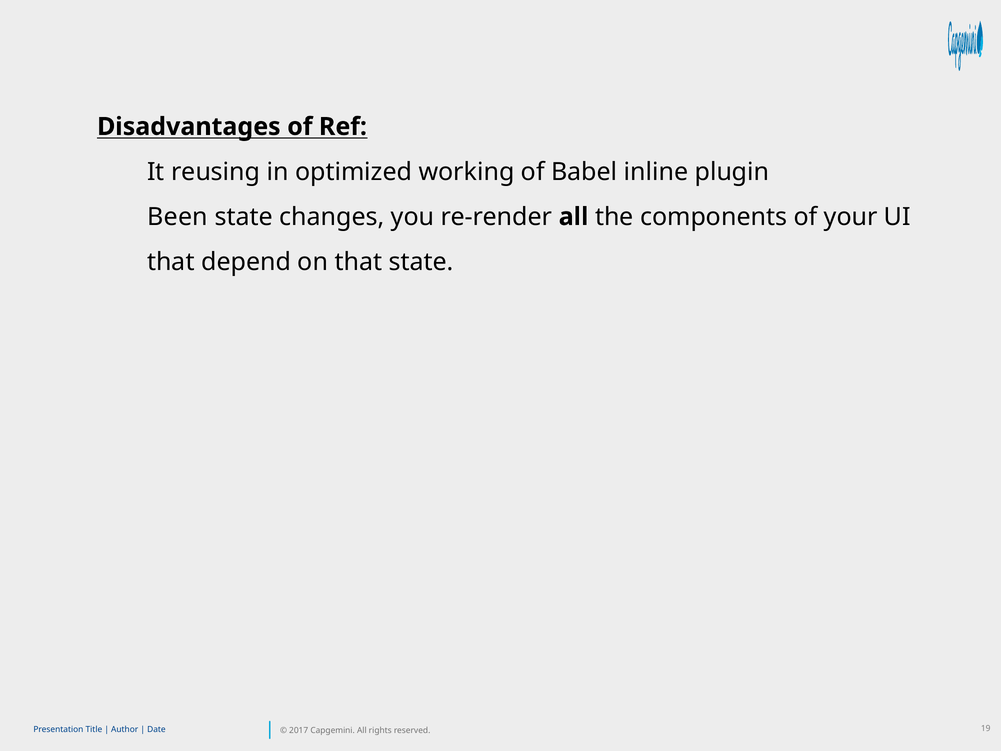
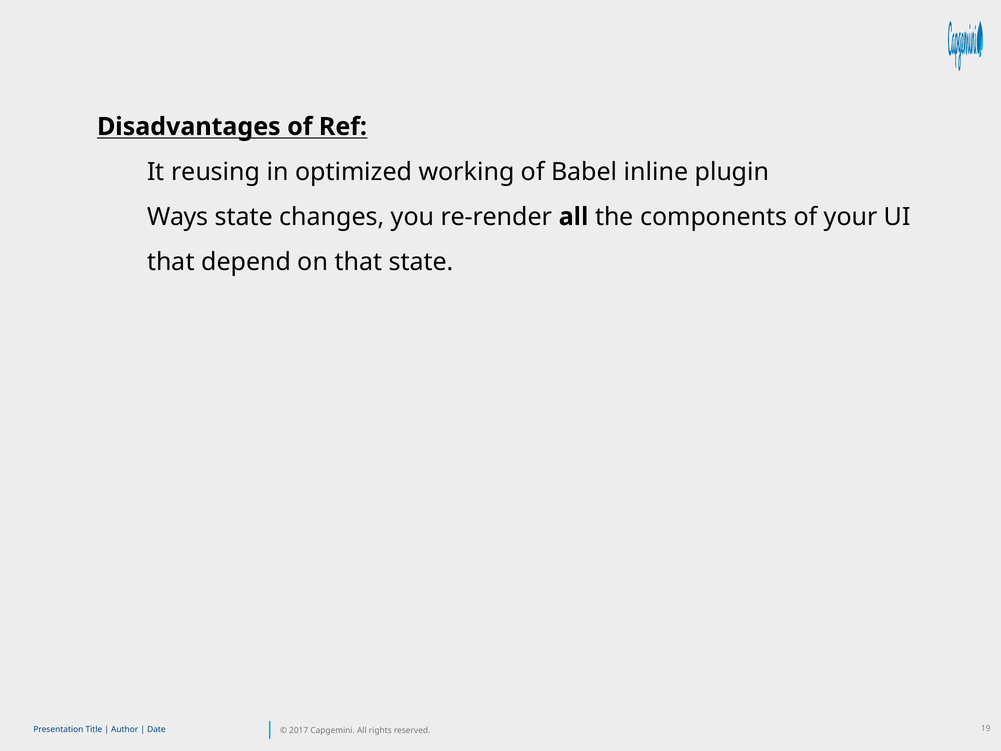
Been: Been -> Ways
